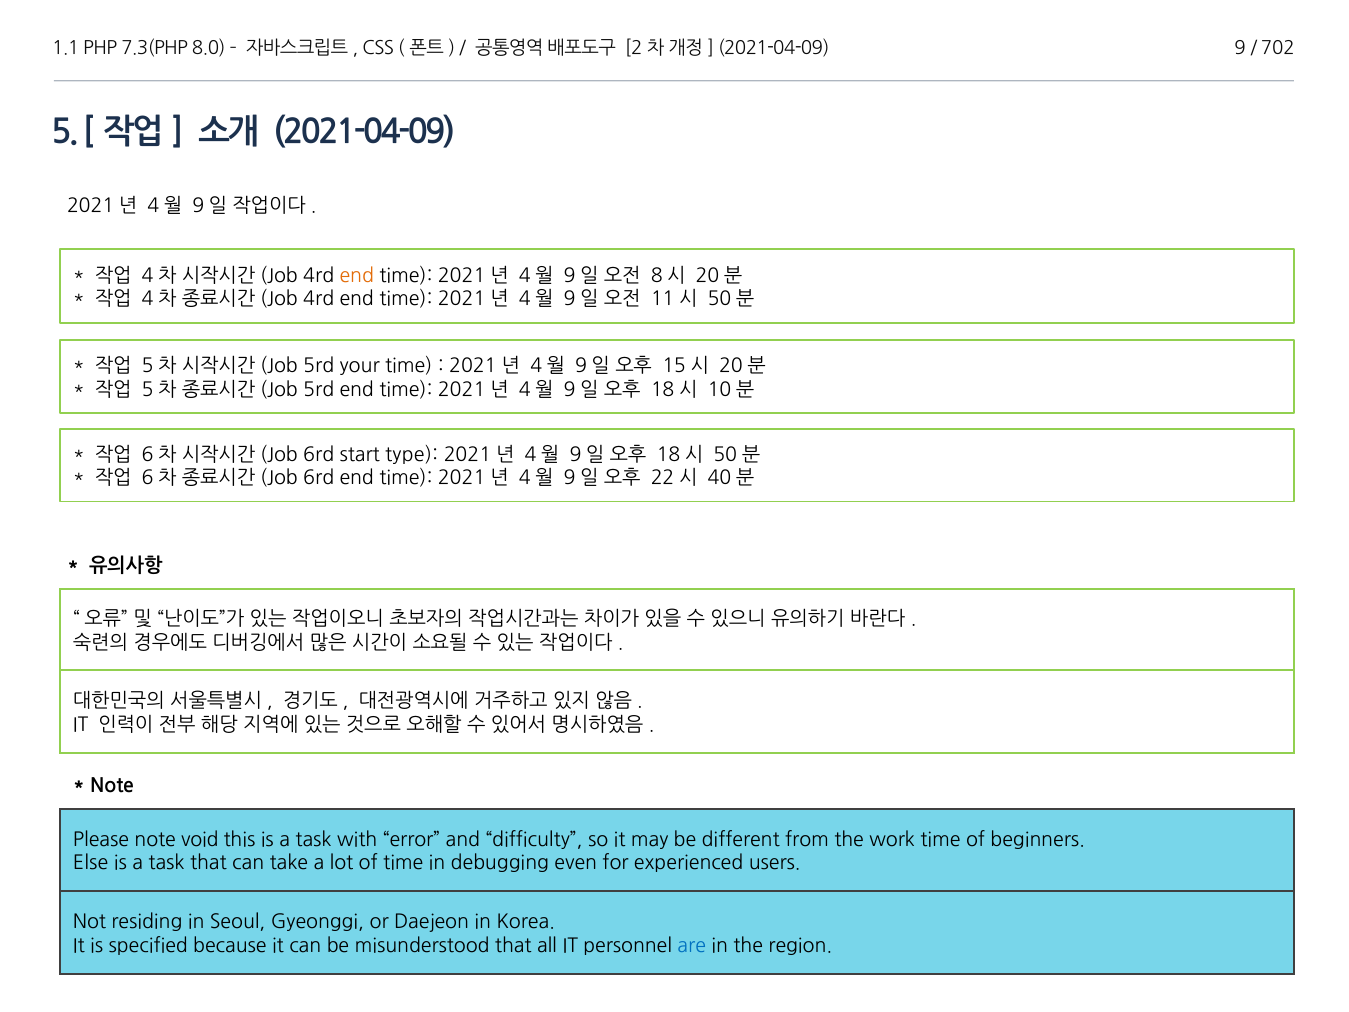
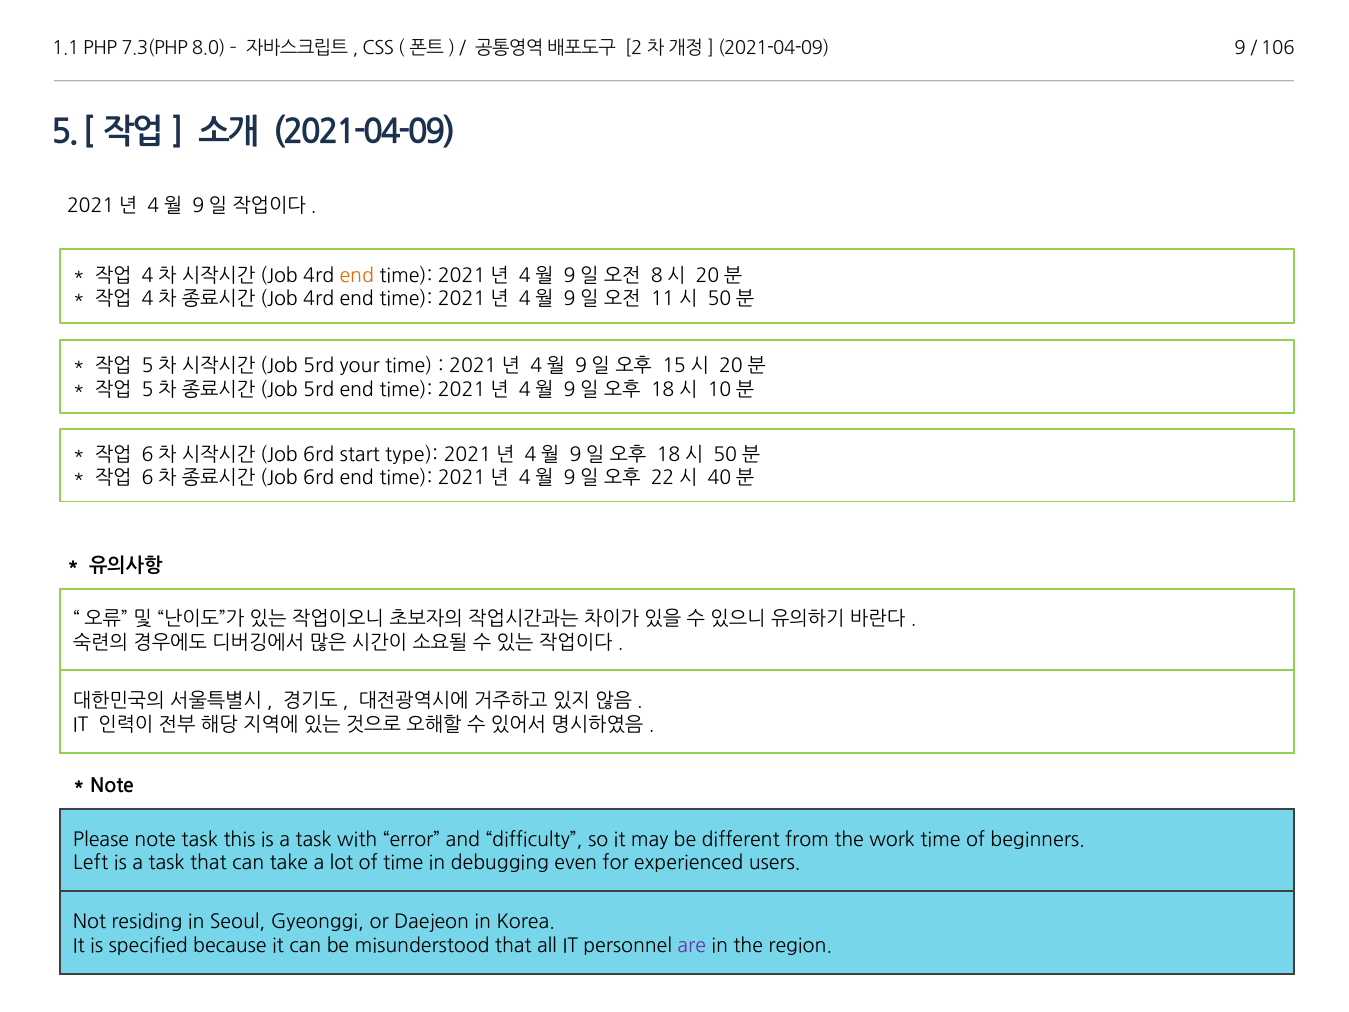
702: 702 -> 106
note void: void -> task
Else: Else -> Left
are colour: blue -> purple
